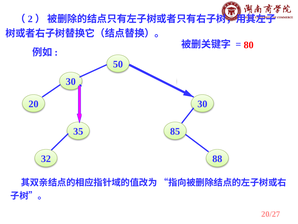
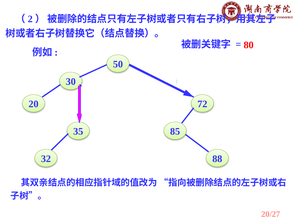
20 30: 30 -> 72
